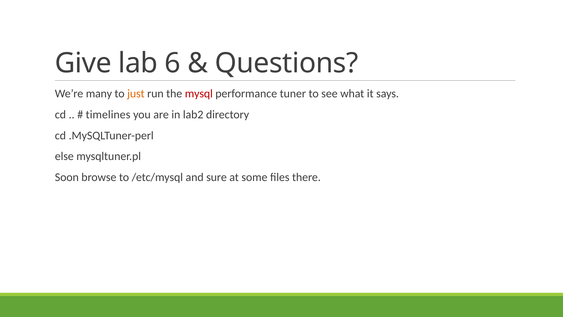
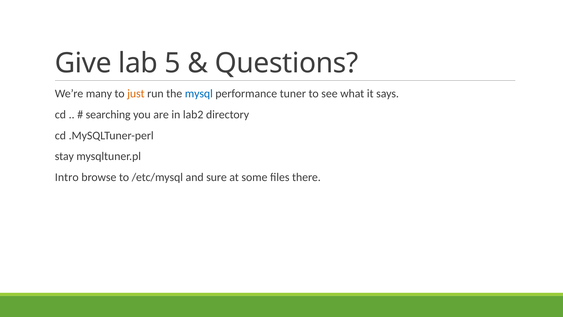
6: 6 -> 5
mysql colour: red -> blue
timelines: timelines -> searching
else: else -> stay
Soon: Soon -> Intro
